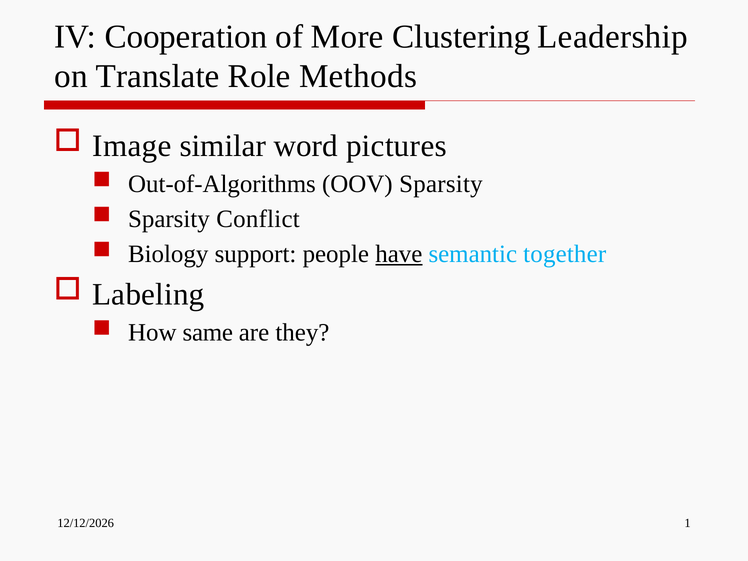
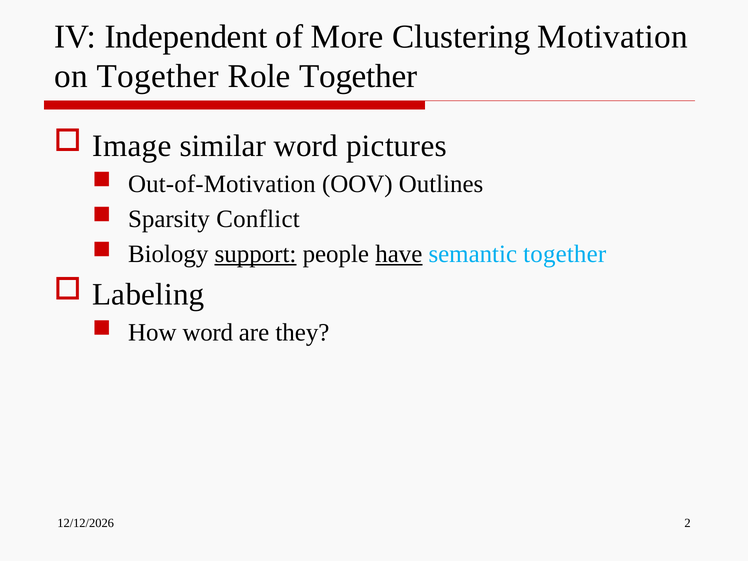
Cooperation: Cooperation -> Independent
Leadership: Leadership -> Motivation
on Translate: Translate -> Together
Role Methods: Methods -> Together
Out-of-Algorithms: Out-of-Algorithms -> Out-of-Motivation
OOV Sparsity: Sparsity -> Outlines
support underline: none -> present
How same: same -> word
1: 1 -> 2
